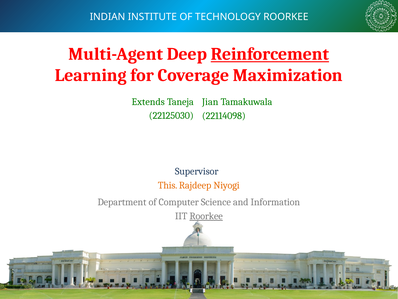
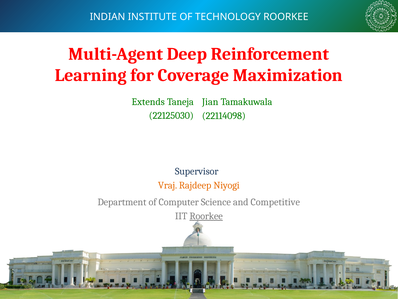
Reinforcement underline: present -> none
This: This -> Vraj
Information: Information -> Competitive
